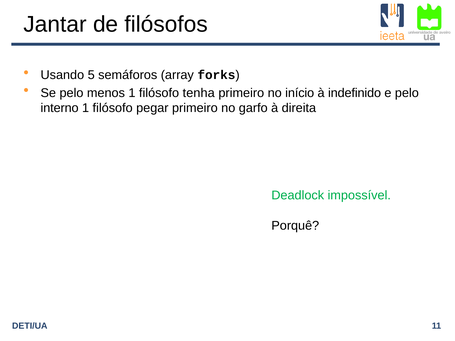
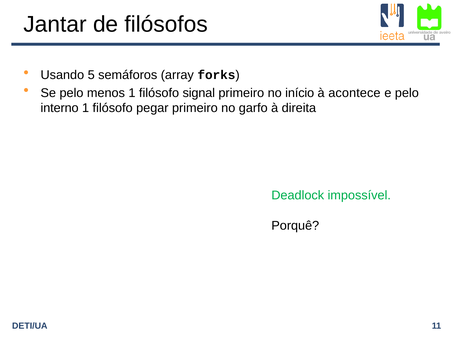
tenha: tenha -> signal
indefinido: indefinido -> acontece
